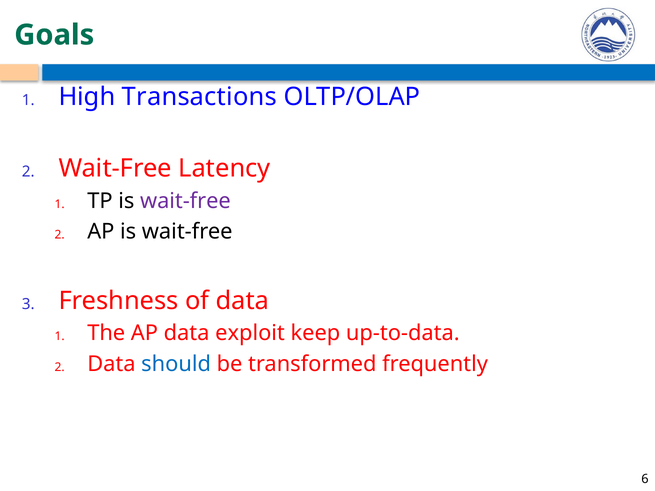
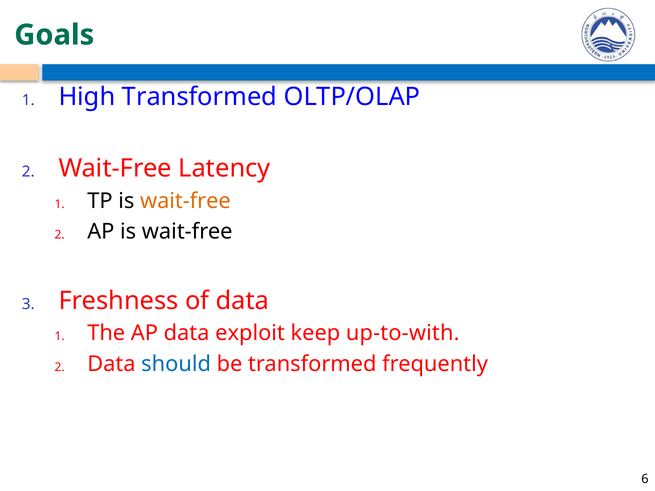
High Transactions: Transactions -> Transformed
wait-free at (185, 201) colour: purple -> orange
up-to-data: up-to-data -> up-to-with
